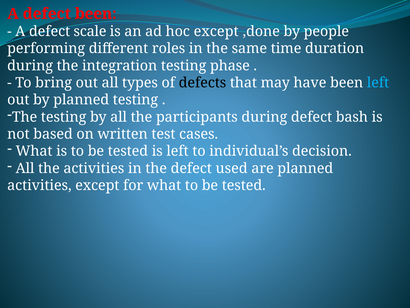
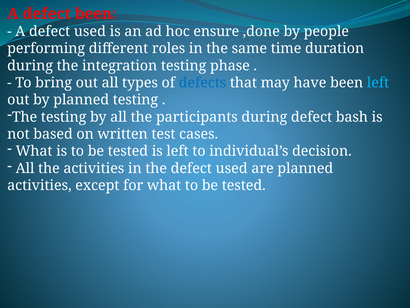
A defect scale: scale -> used
hoc except: except -> ensure
defects colour: black -> blue
